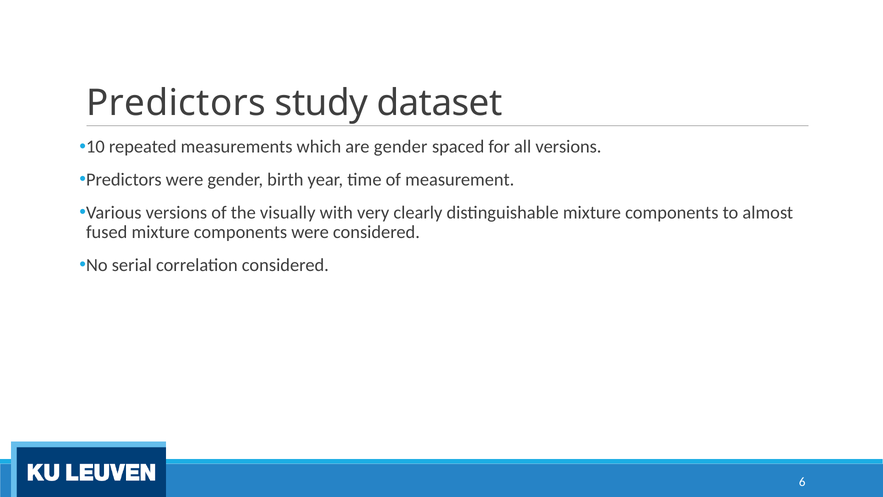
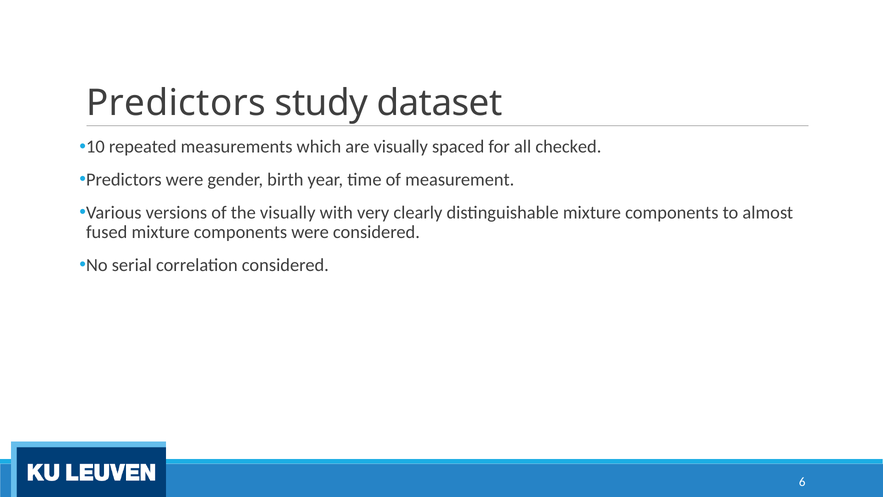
are gender: gender -> visually
all versions: versions -> checked
